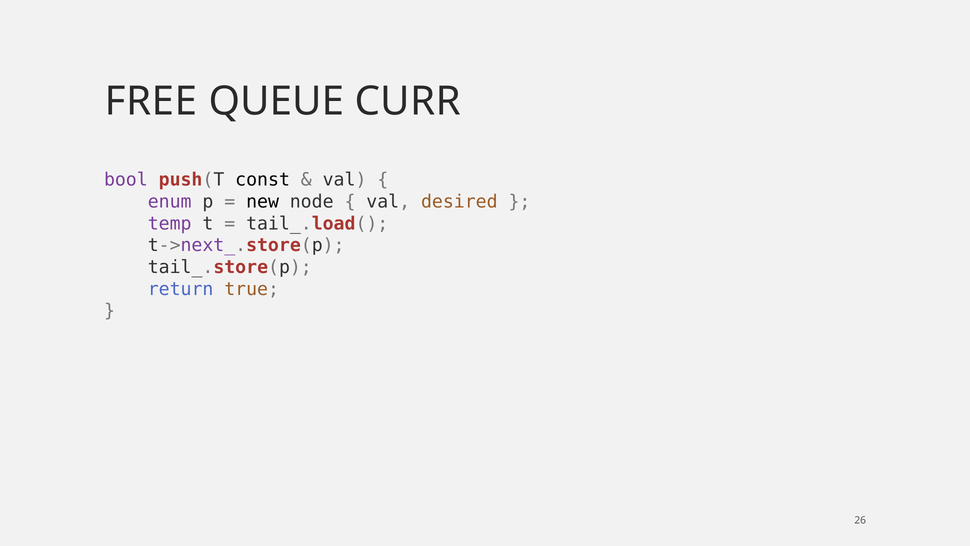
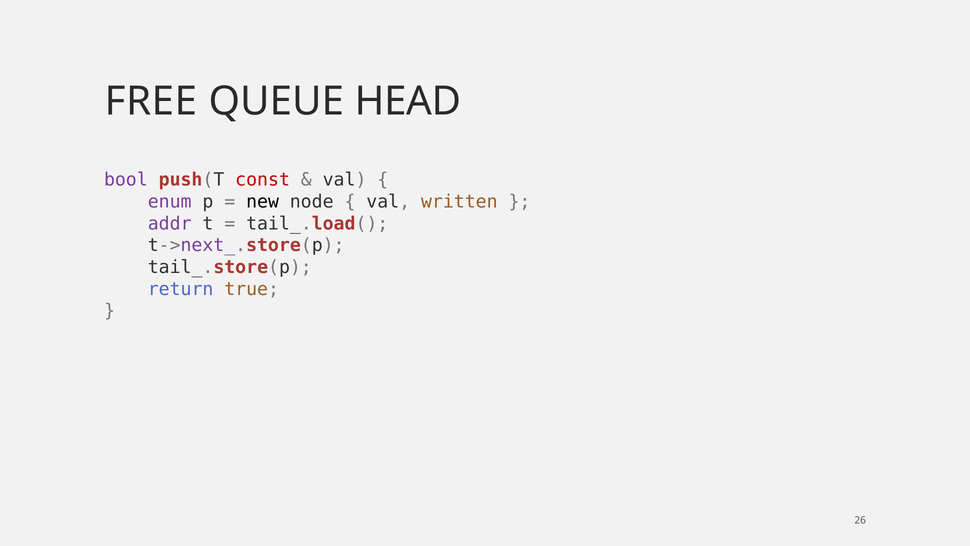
CURR: CURR -> HEAD
const colour: black -> red
desired: desired -> written
temp: temp -> addr
